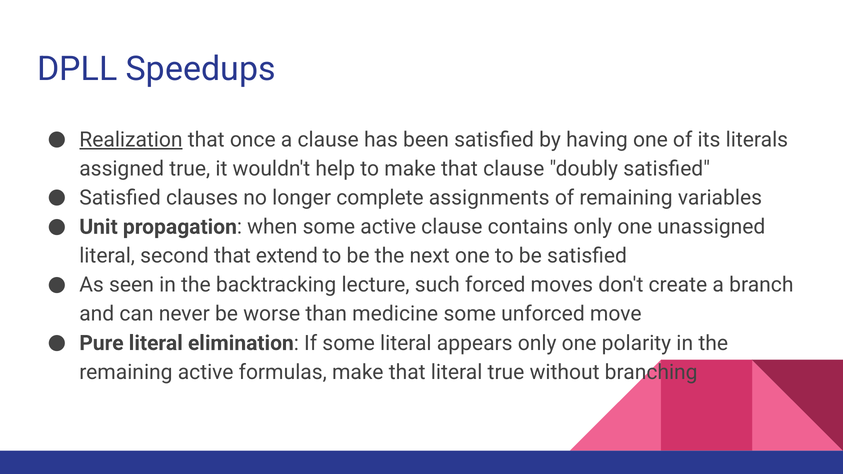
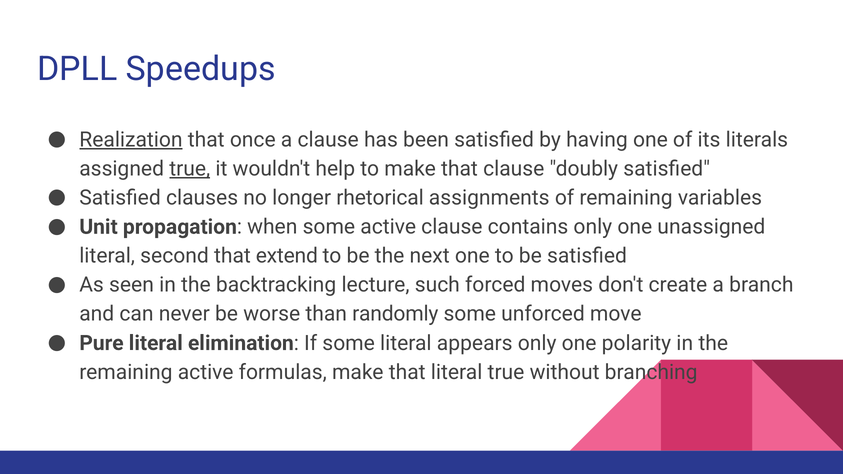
true at (190, 169) underline: none -> present
complete: complete -> rhetorical
medicine: medicine -> randomly
